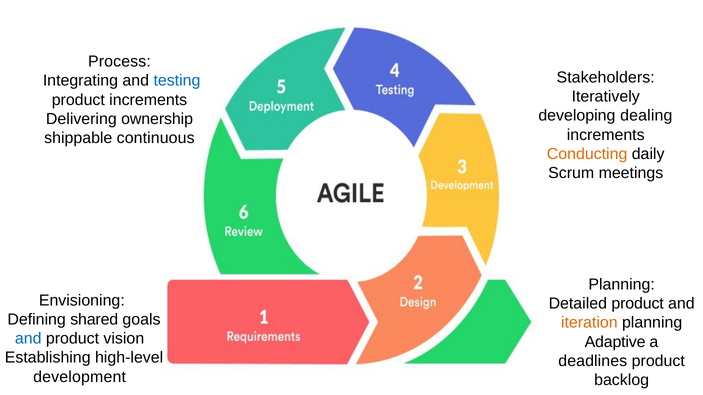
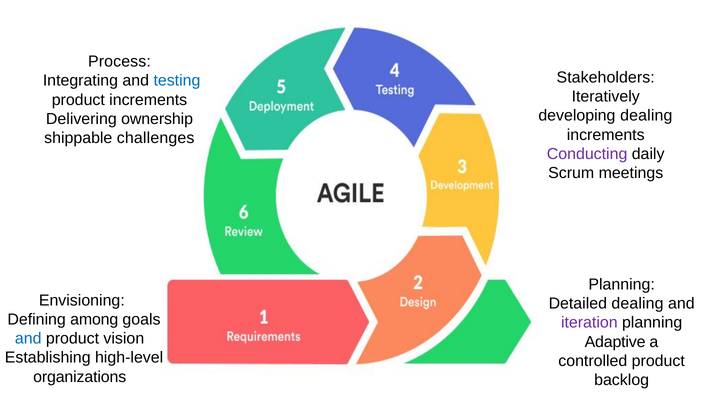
continuous: continuous -> challenges
Conducting colour: orange -> purple
Detailed product: product -> dealing
shared: shared -> among
iteration colour: orange -> purple
deadlines: deadlines -> controlled
development: development -> organizations
